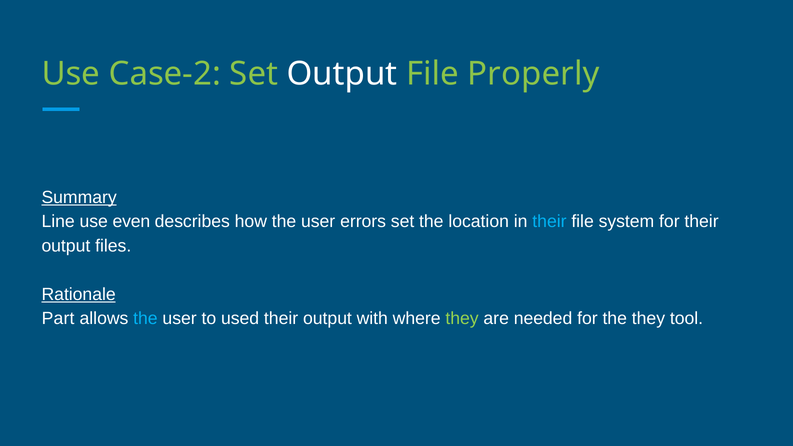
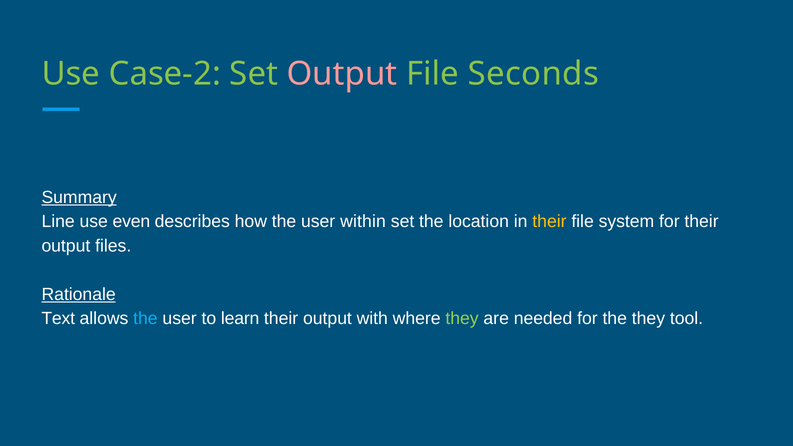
Output at (342, 74) colour: white -> pink
Properly: Properly -> Seconds
errors: errors -> within
their at (549, 222) colour: light blue -> yellow
Part: Part -> Text
used: used -> learn
